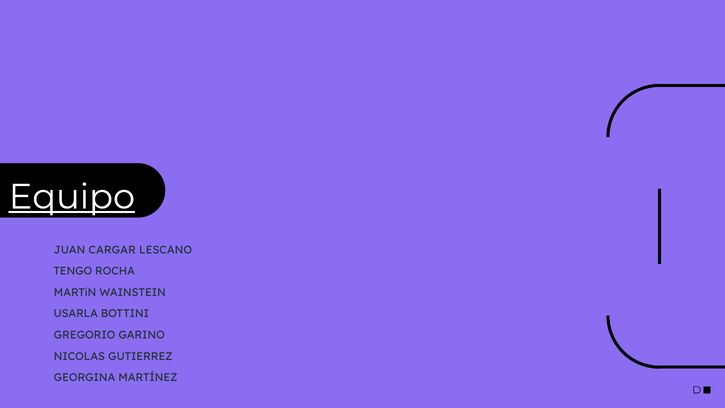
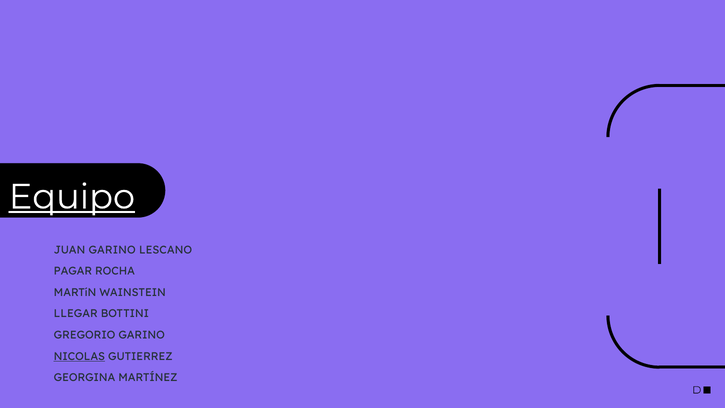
JUAN CARGAR: CARGAR -> GARINO
TENGO: TENGO -> PAGAR
USARLA: USARLA -> LLEGAR
NICOLAS underline: none -> present
